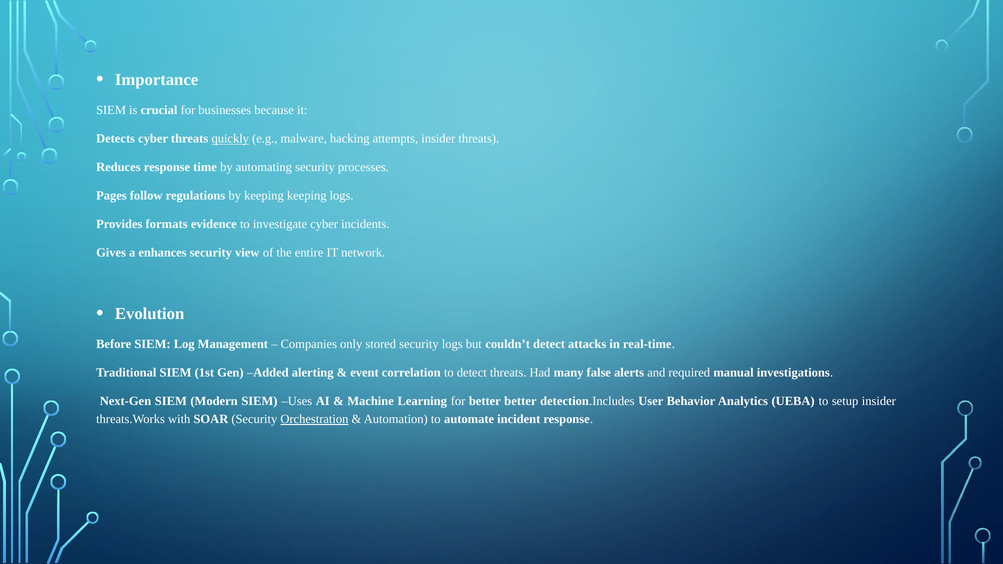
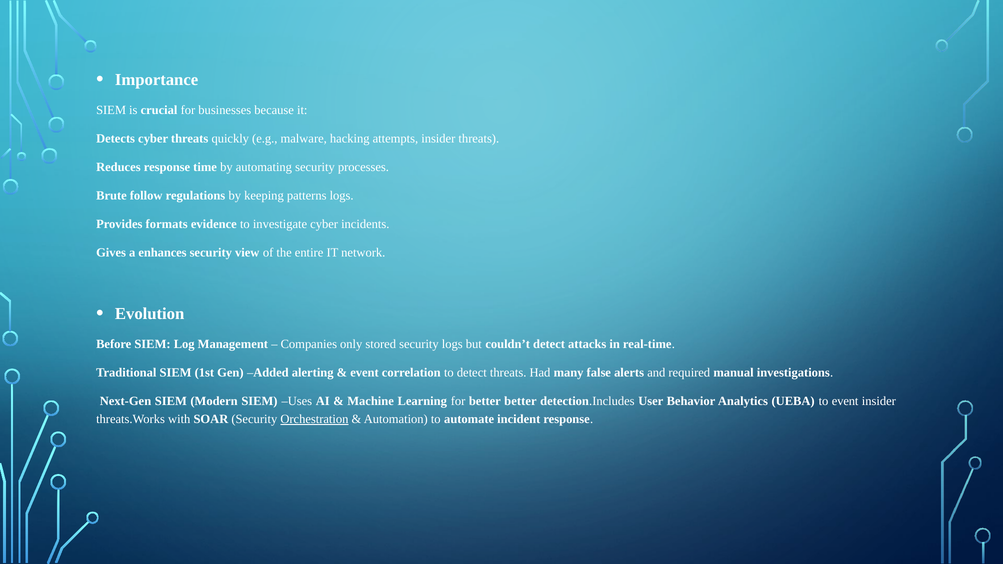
quickly underline: present -> none
Pages: Pages -> Brute
keeping keeping: keeping -> patterns
to setup: setup -> event
